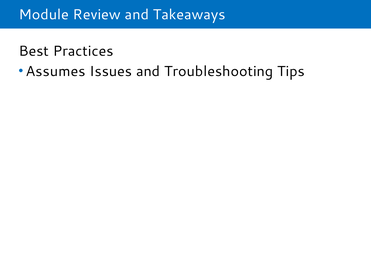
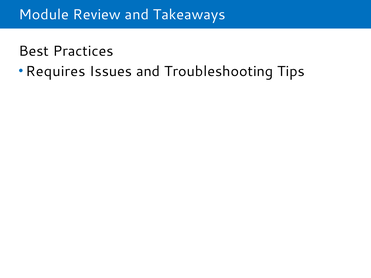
Assumes: Assumes -> Requires
